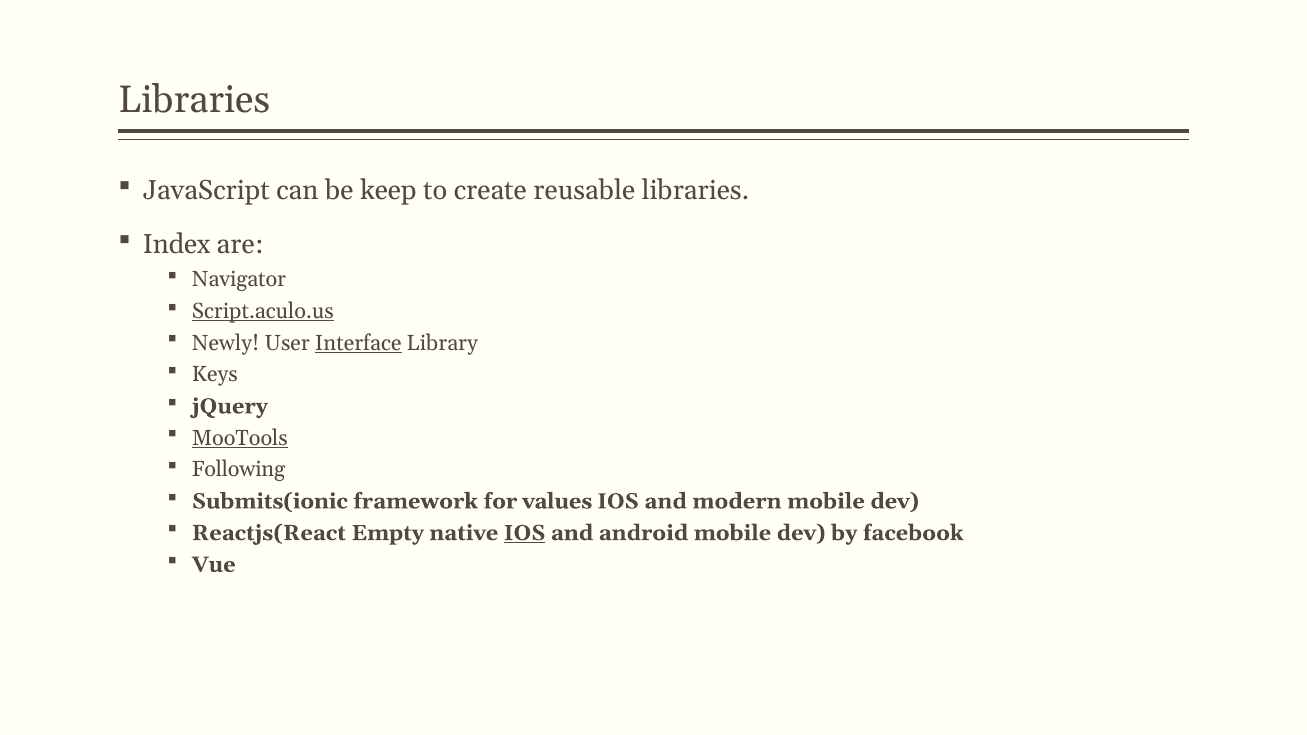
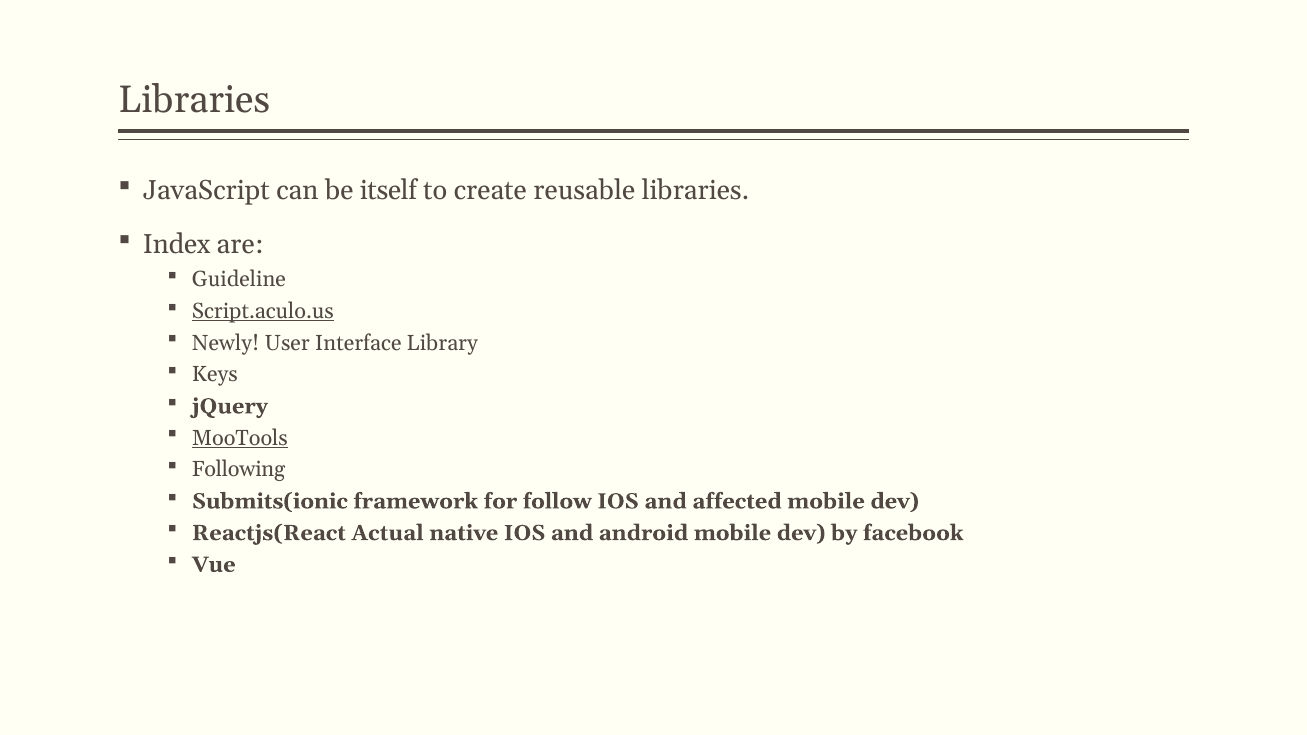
keep: keep -> itself
Navigator: Navigator -> Guideline
Interface underline: present -> none
values: values -> follow
modern: modern -> affected
Empty: Empty -> Actual
IOS at (525, 533) underline: present -> none
